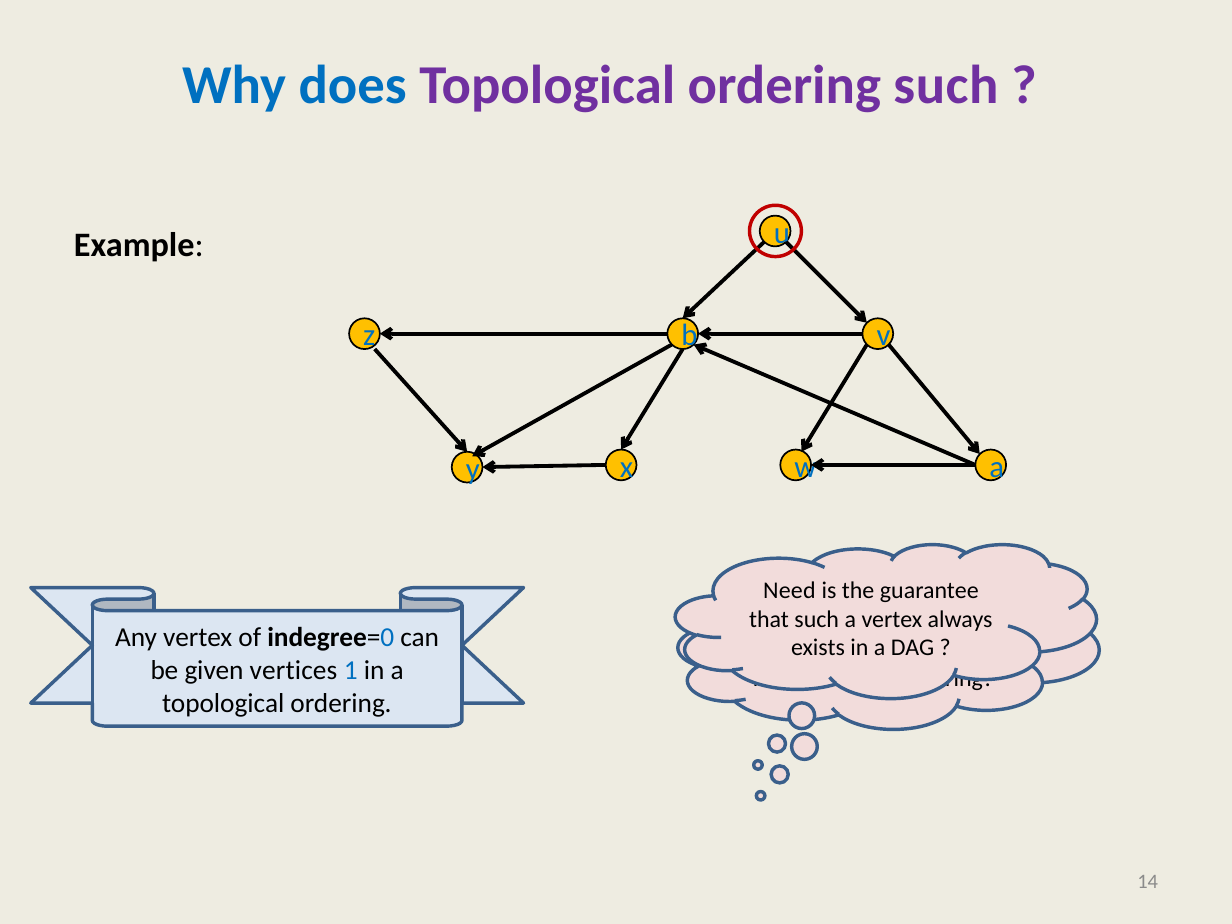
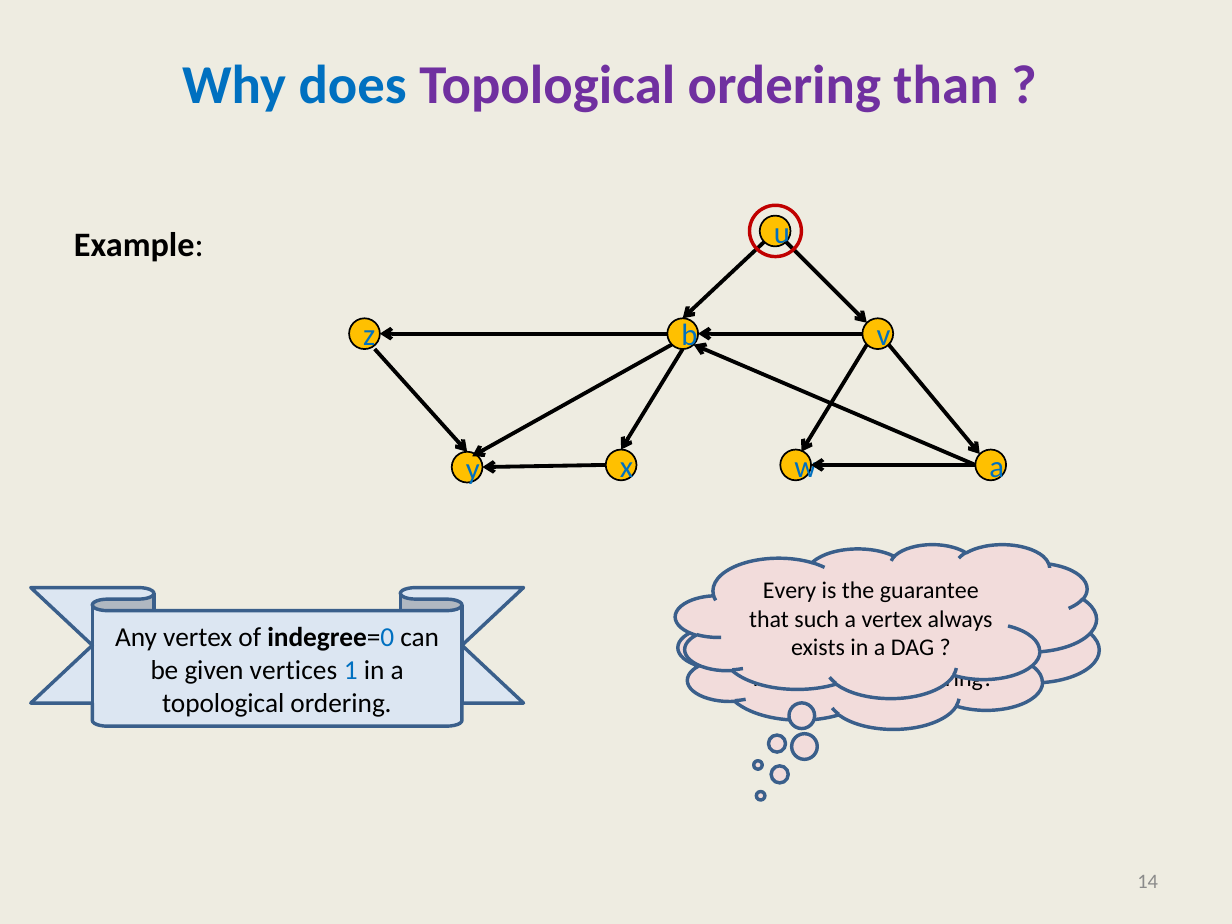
ordering such: such -> than
Need: Need -> Every
